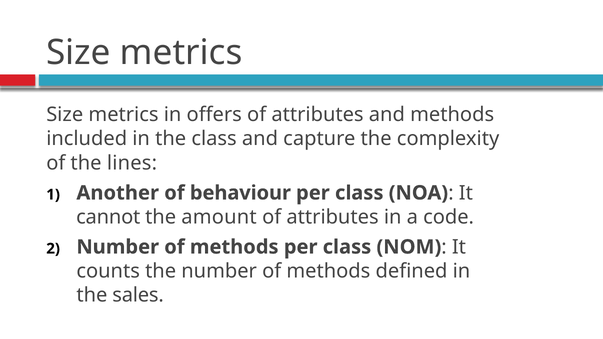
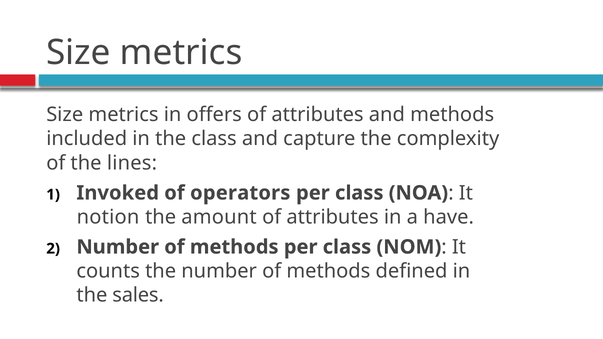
Another: Another -> Invoked
behaviour: behaviour -> operators
cannot: cannot -> notion
code: code -> have
